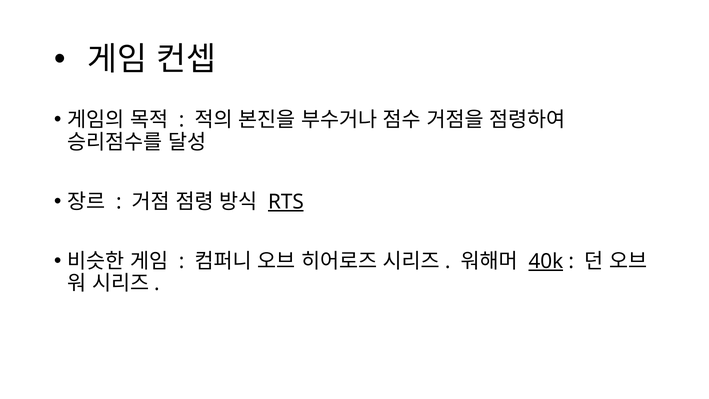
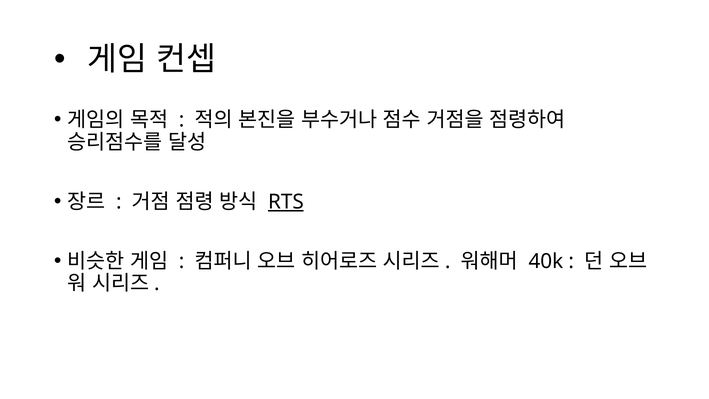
40k underline: present -> none
